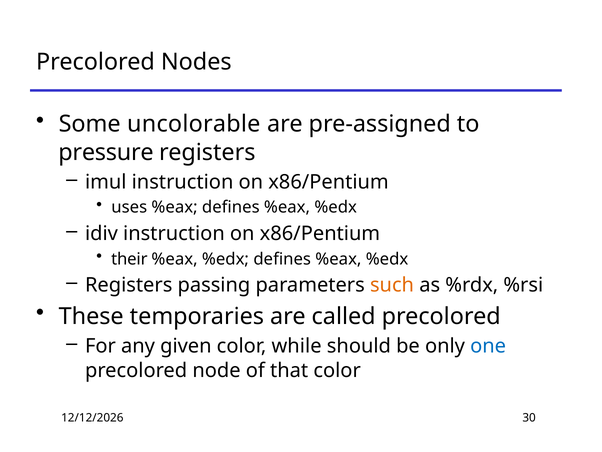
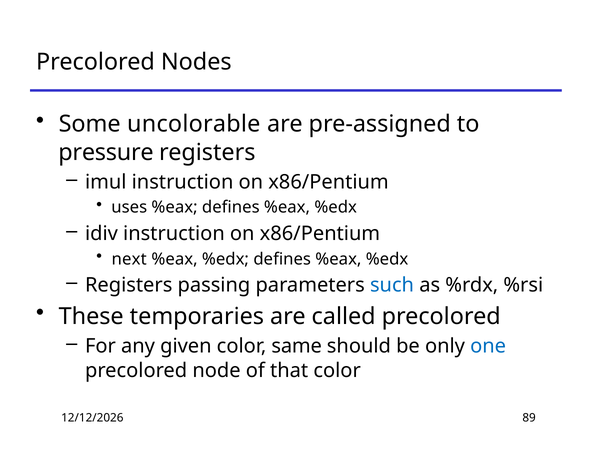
their: their -> next
such colour: orange -> blue
while: while -> same
30: 30 -> 89
